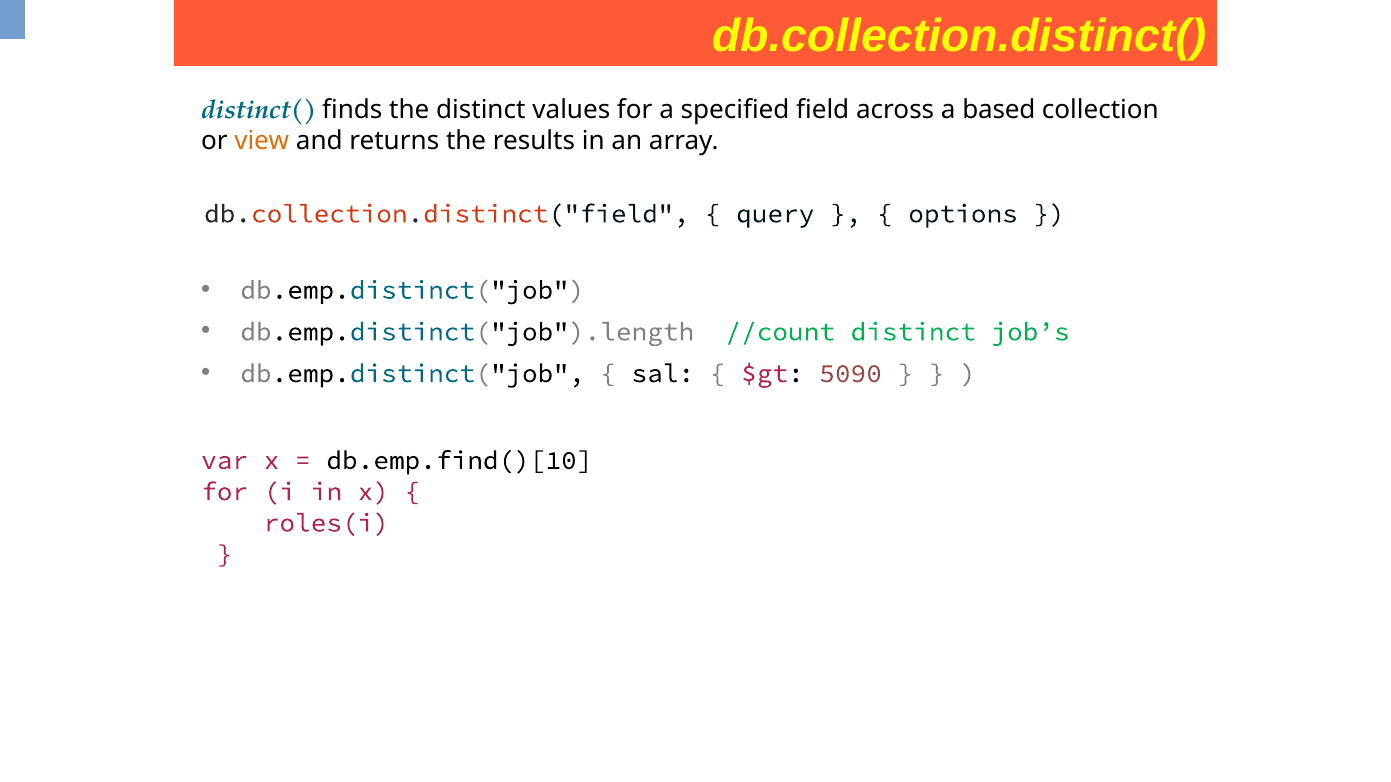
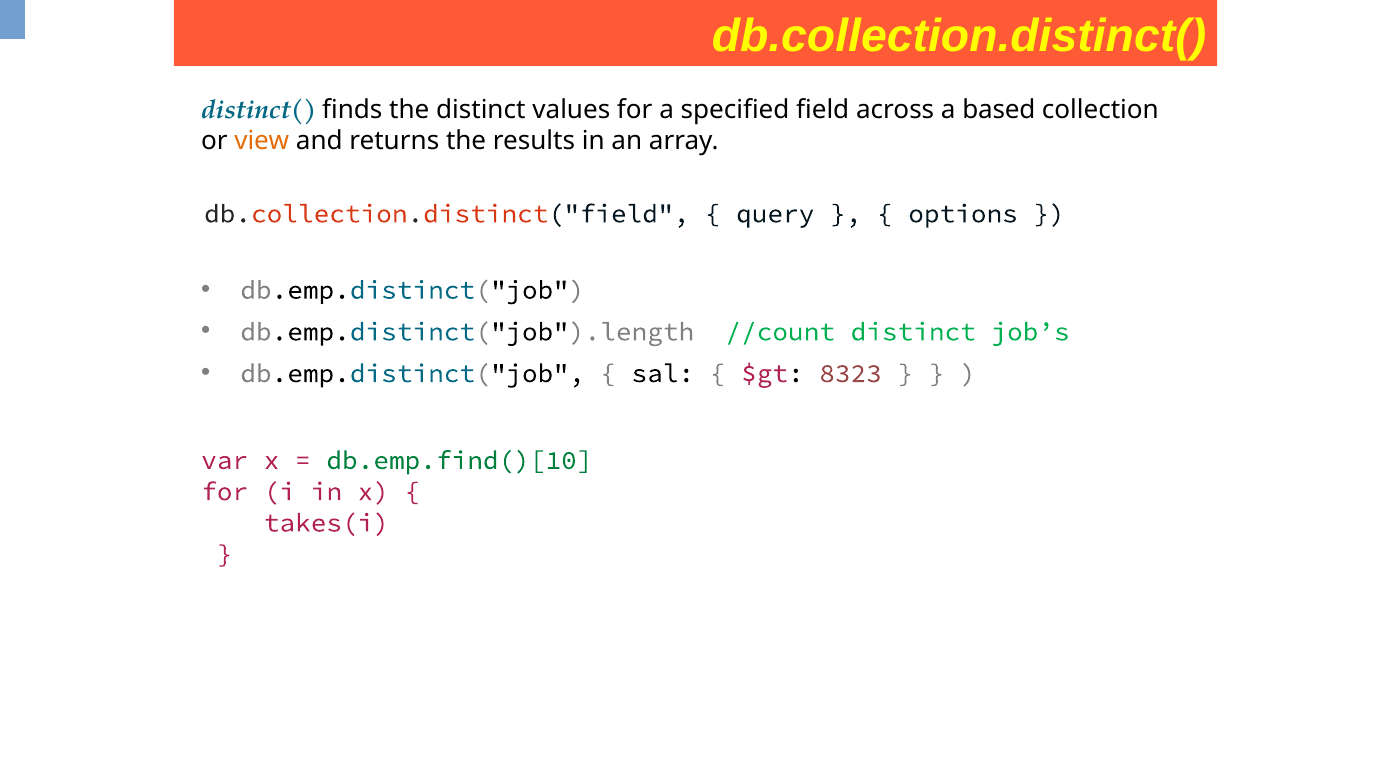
5090: 5090 -> 8323
db.emp.find()[10 colour: black -> green
roles(i: roles(i -> takes(i
